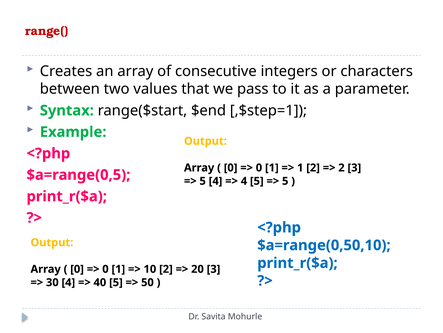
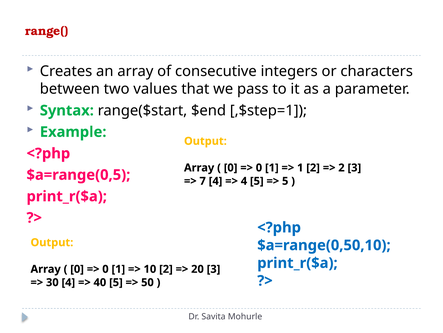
5 at (203, 181): 5 -> 7
